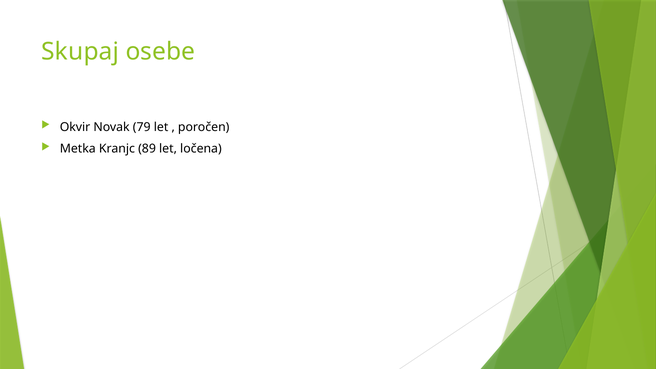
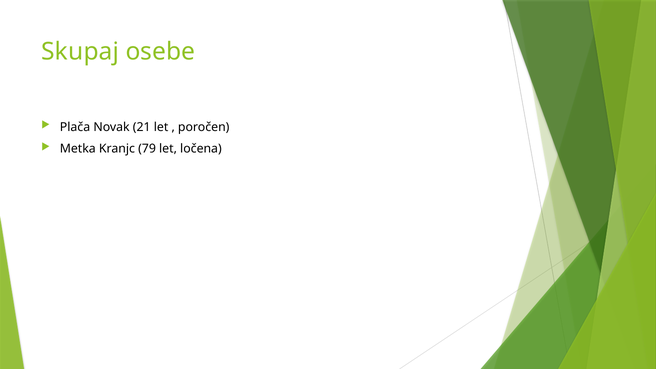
Okvir: Okvir -> Plača
79: 79 -> 21
89: 89 -> 79
